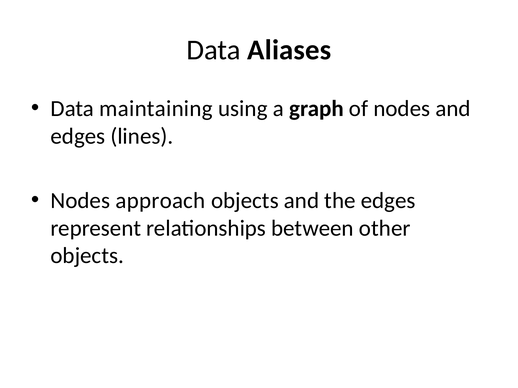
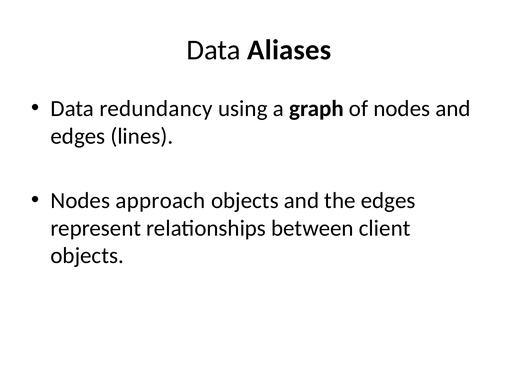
maintaining: maintaining -> redundancy
other: other -> client
